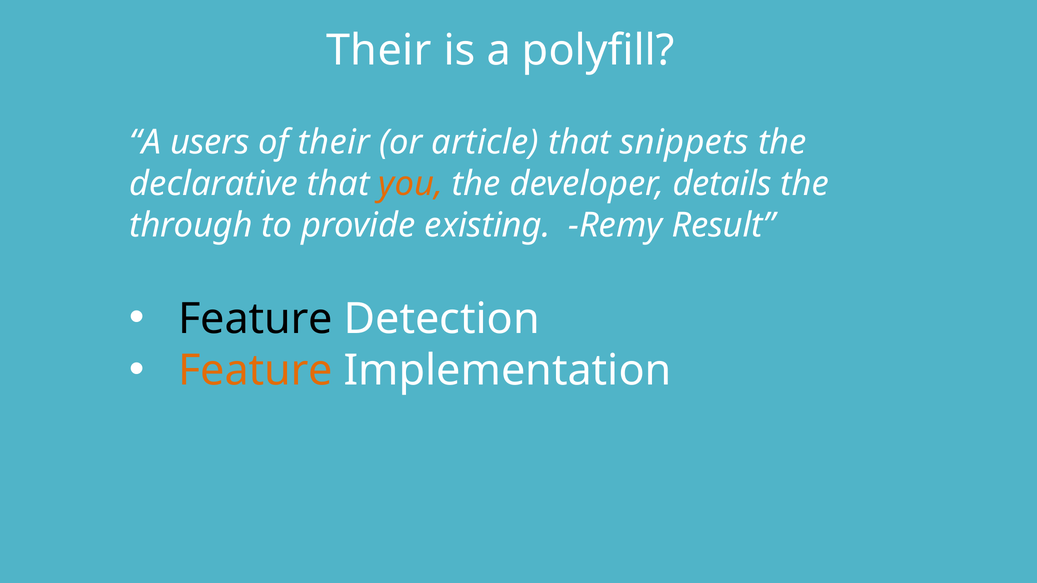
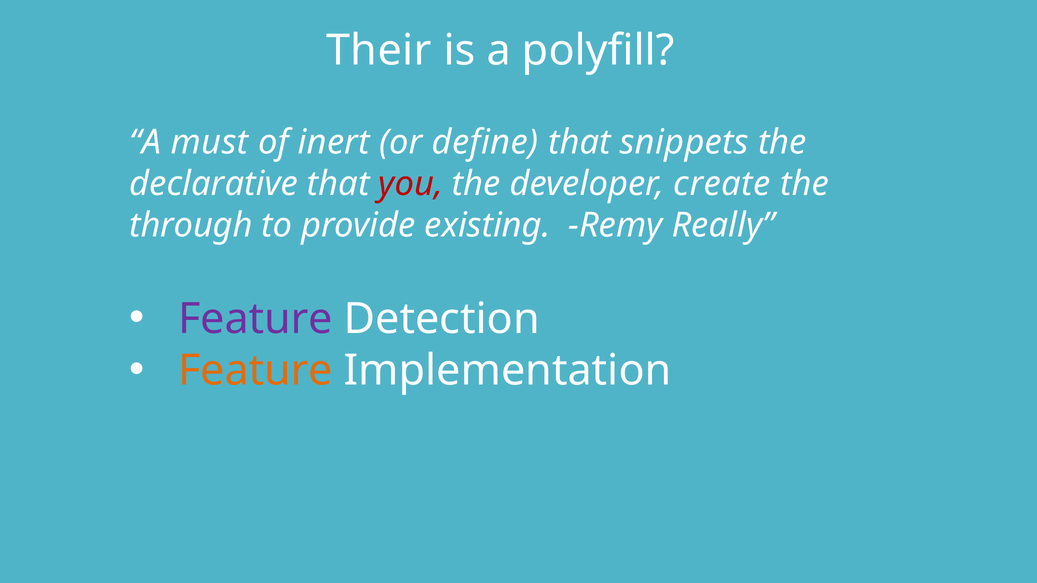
users: users -> must
of their: their -> inert
article: article -> define
you colour: orange -> red
details: details -> create
Result: Result -> Really
Feature at (255, 319) colour: black -> purple
